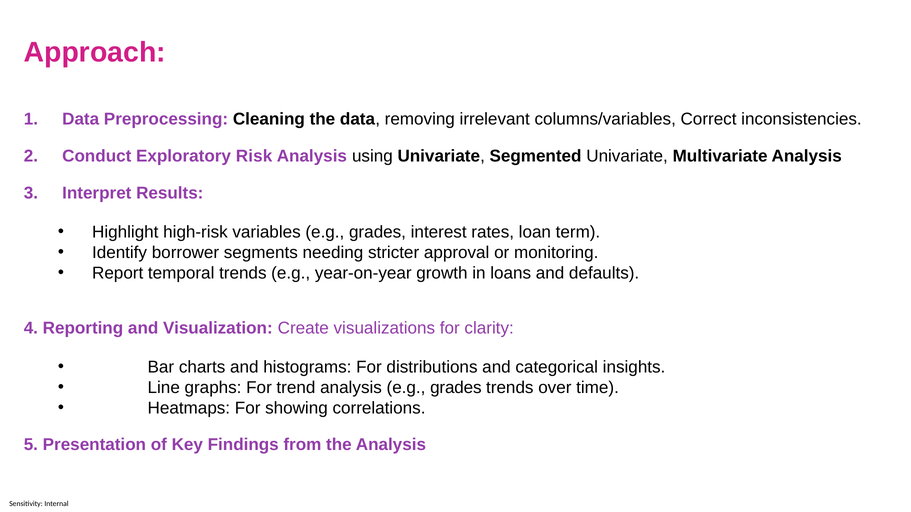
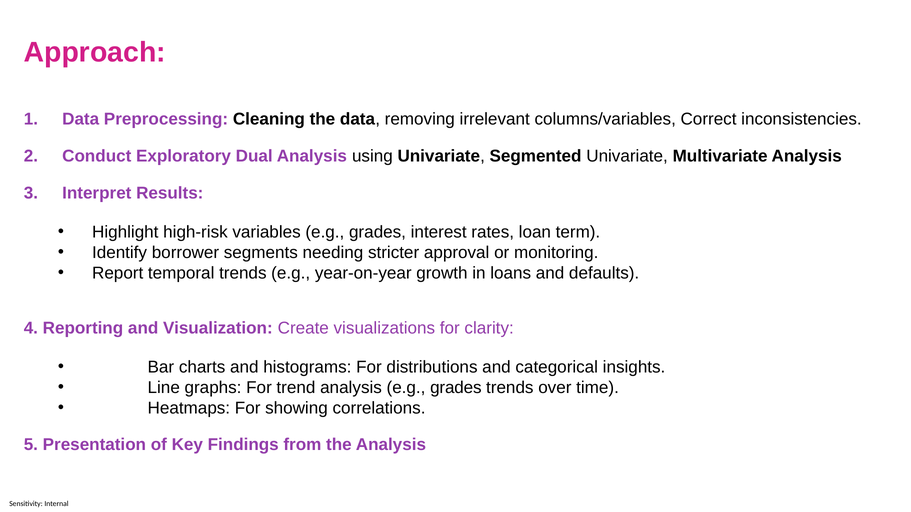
Risk: Risk -> Dual
